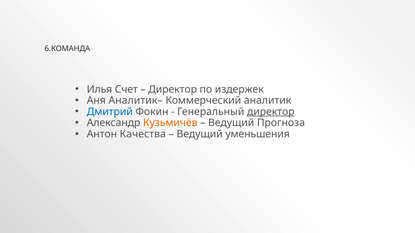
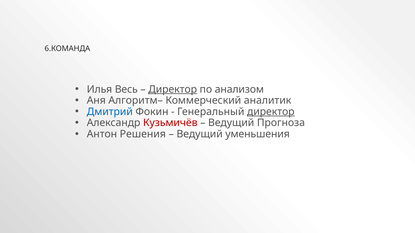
Счет: Счет -> Весь
Директор at (173, 89) underline: none -> present
издержек: издержек -> анализом
Аналитик–: Аналитик– -> Алгоритм–
Кузьмичёв colour: orange -> red
Качества: Качества -> Решения
